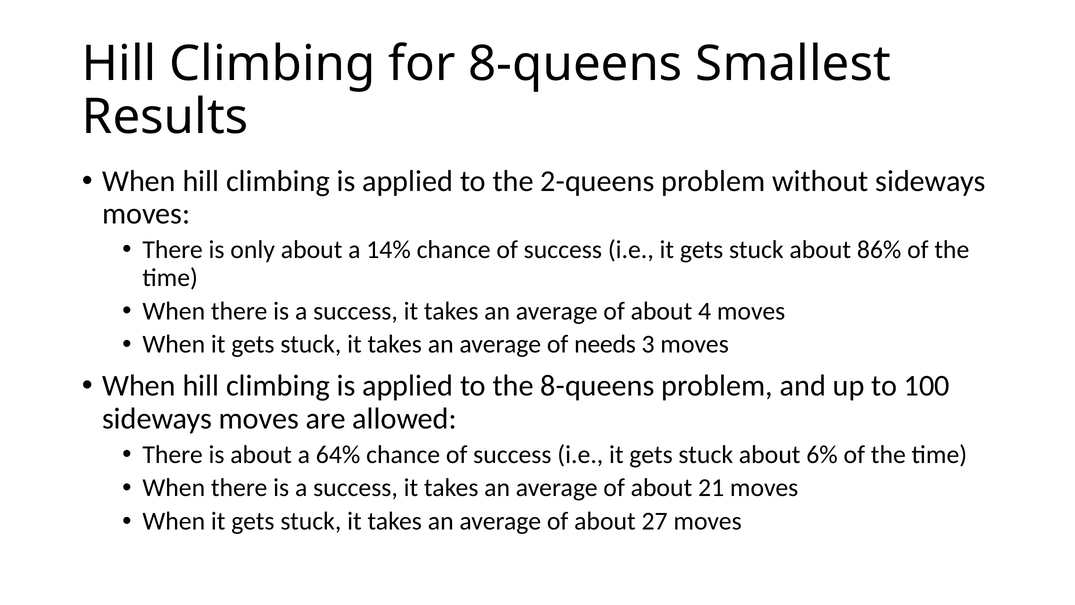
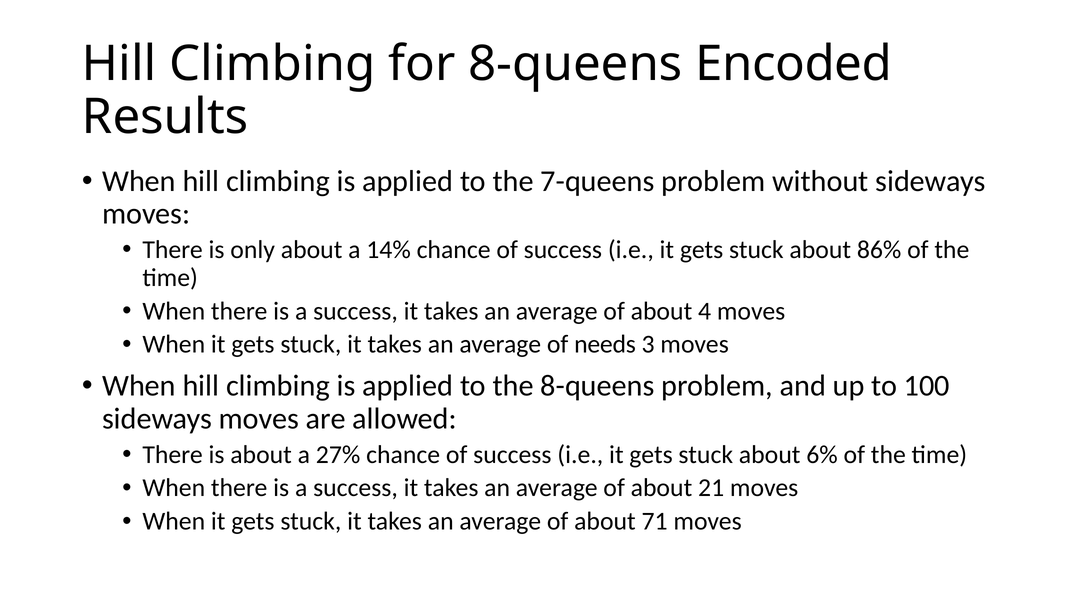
Smallest: Smallest -> Encoded
2-queens: 2-queens -> 7-queens
64%: 64% -> 27%
27: 27 -> 71
